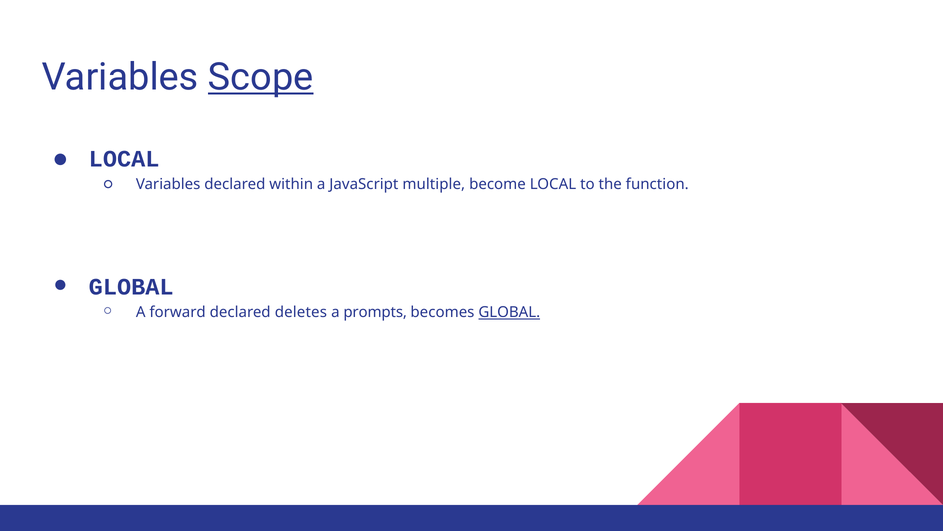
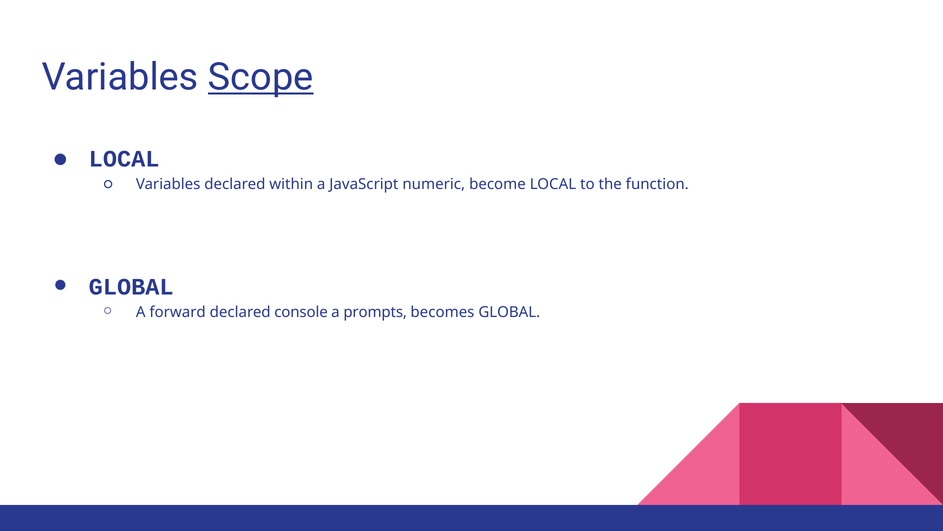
multiple: multiple -> numeric
deletes: deletes -> console
GLOBAL at (509, 312) underline: present -> none
